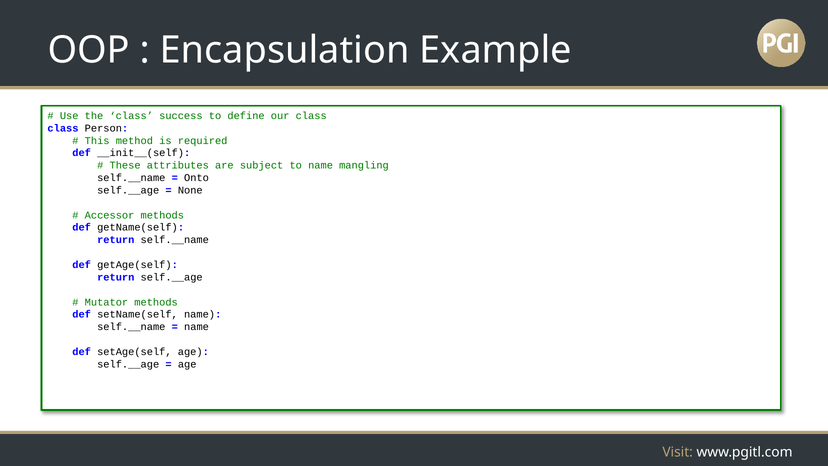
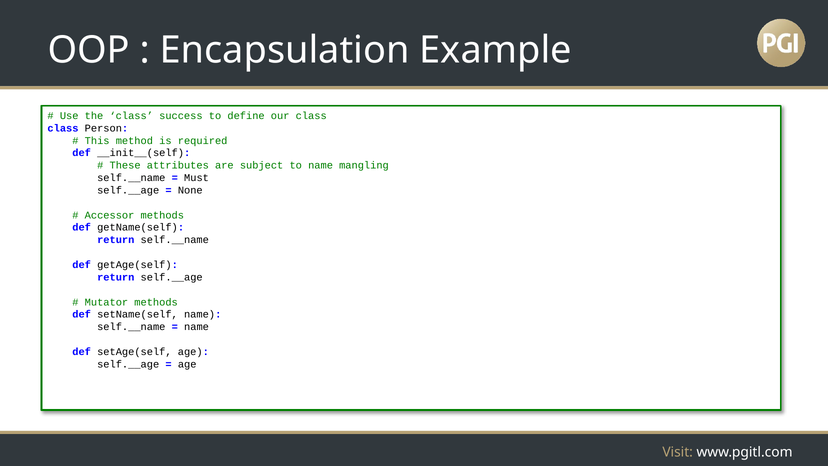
Onto: Onto -> Must
